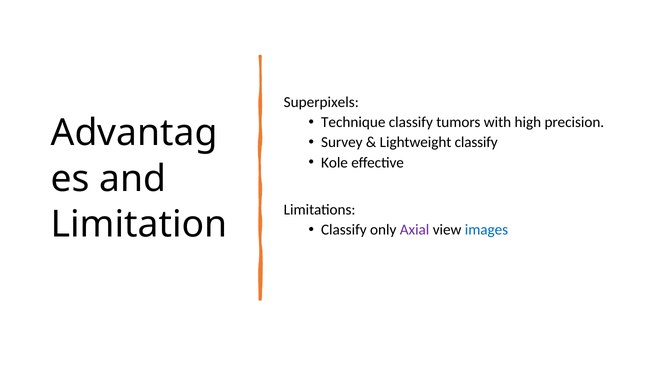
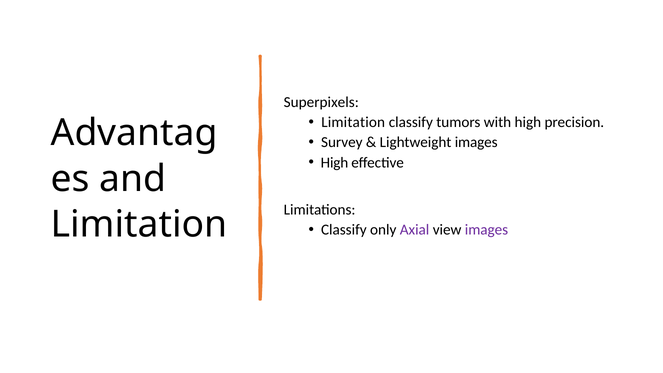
Technique at (353, 122): Technique -> Limitation
Lightweight classify: classify -> images
Kole at (334, 162): Kole -> High
images at (486, 230) colour: blue -> purple
